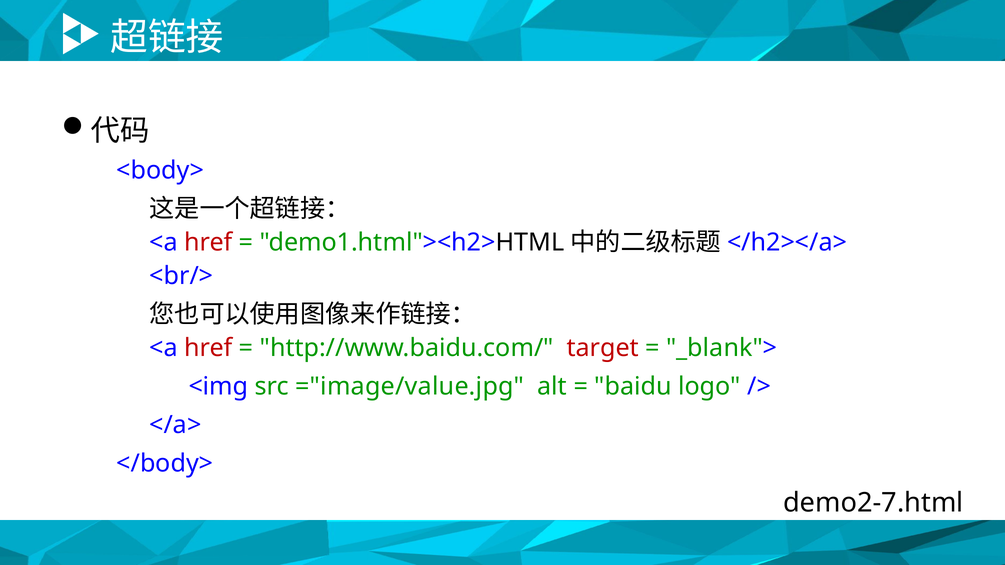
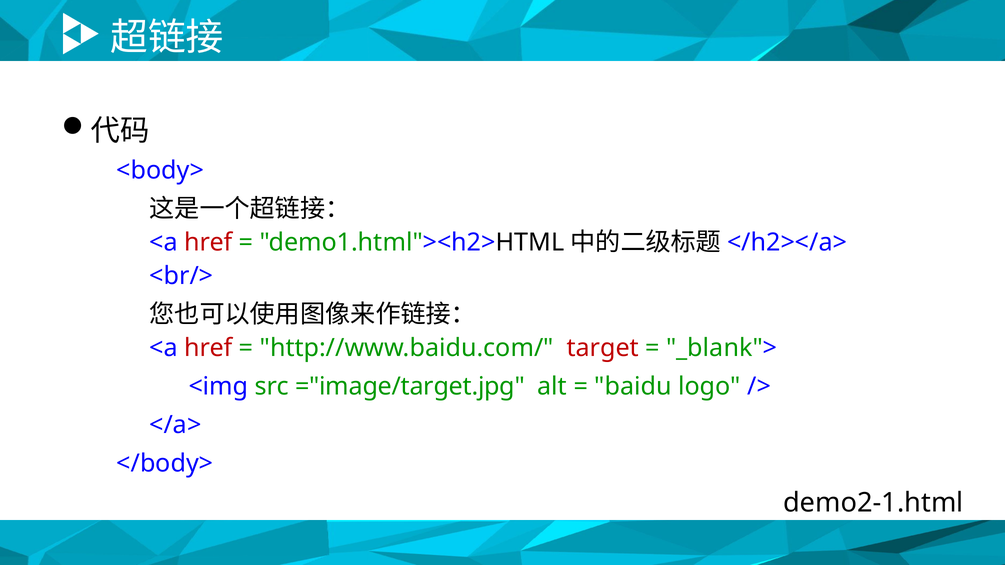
="image/value.jpg: ="image/value.jpg -> ="image/target.jpg
demo2-7.html: demo2-7.html -> demo2-1.html
